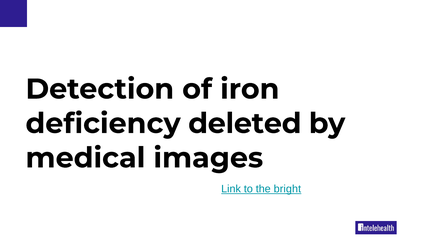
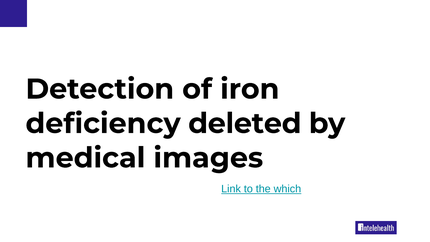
bright: bright -> which
